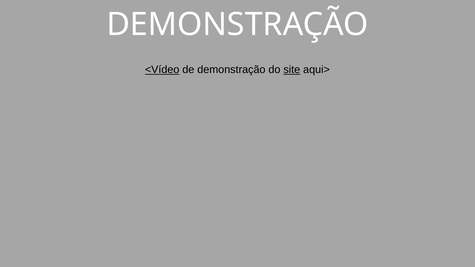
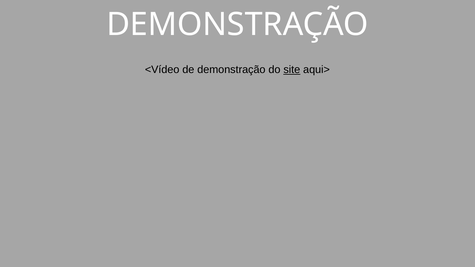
<Vídeo underline: present -> none
